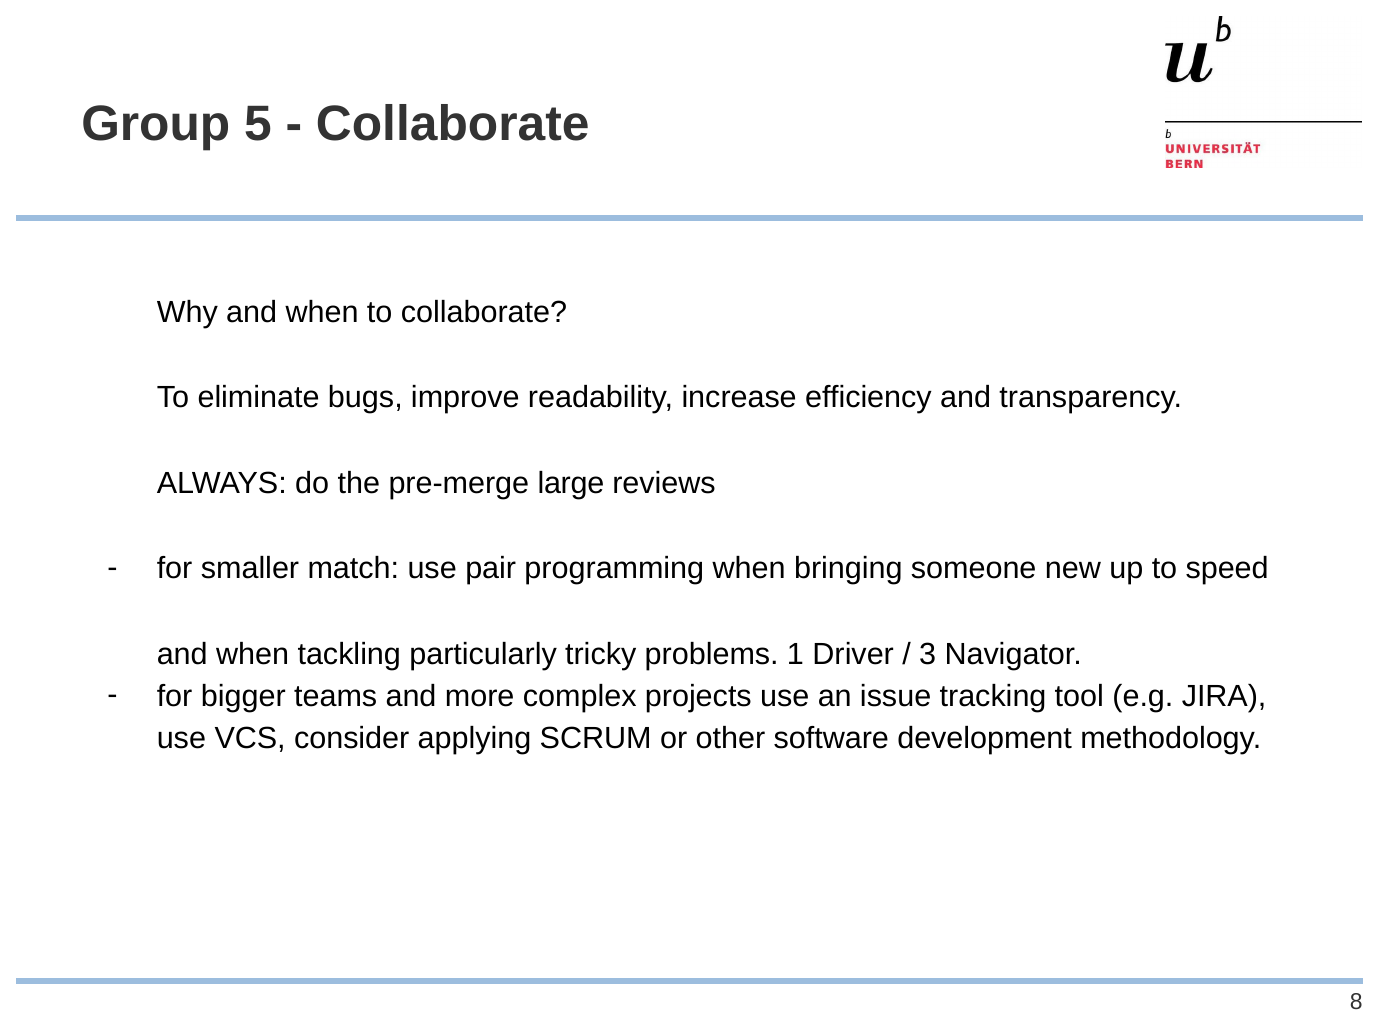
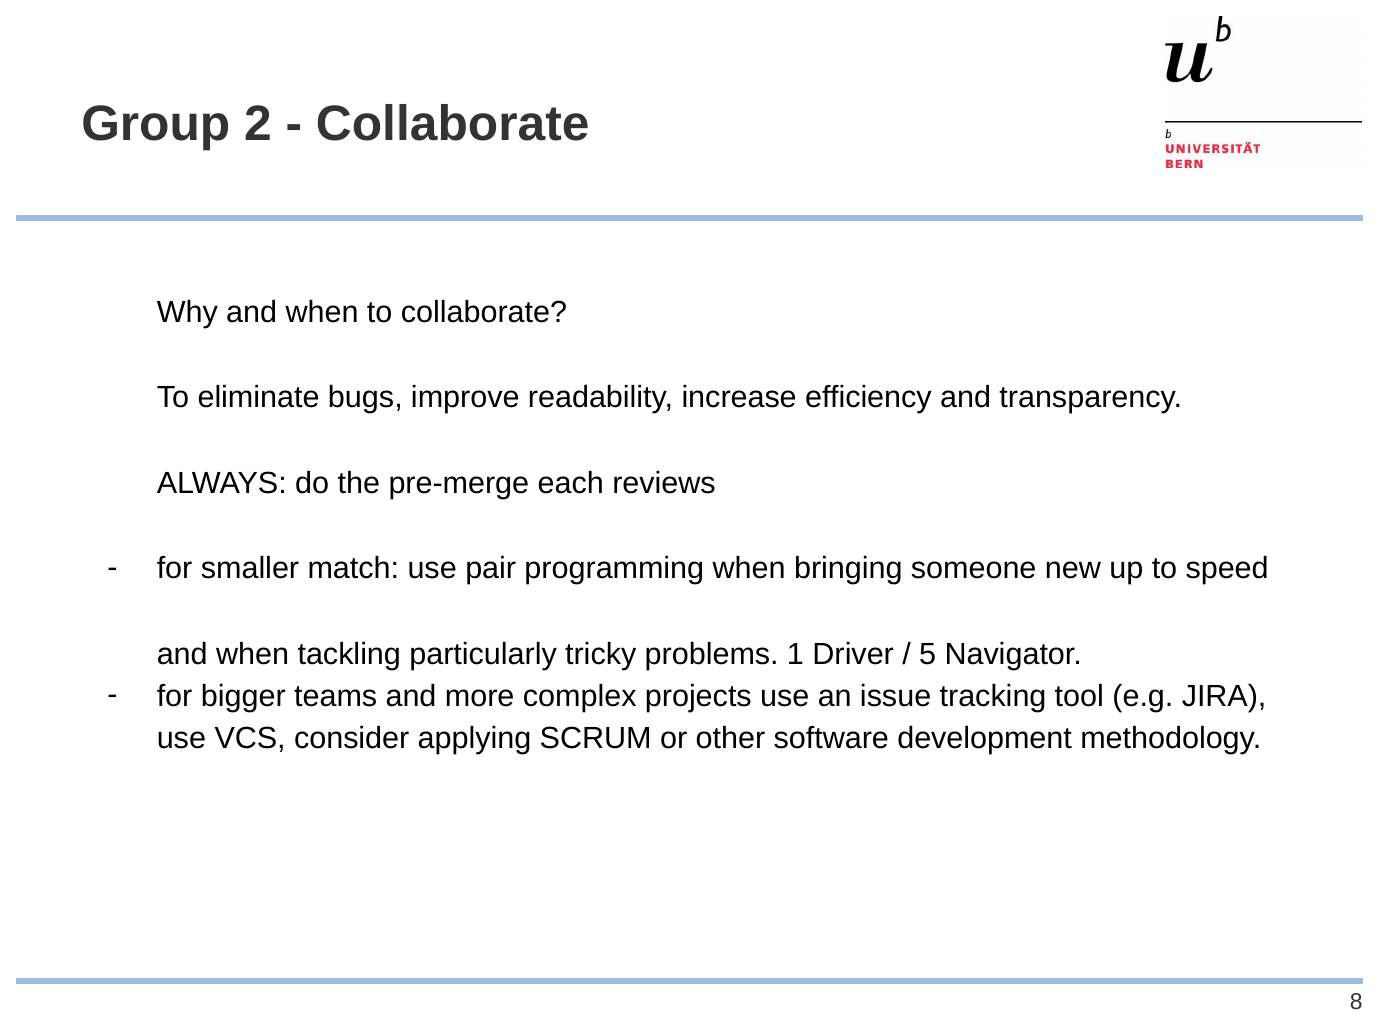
5: 5 -> 2
large: large -> each
3: 3 -> 5
